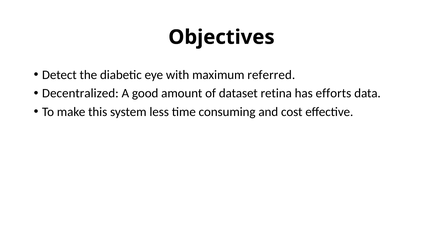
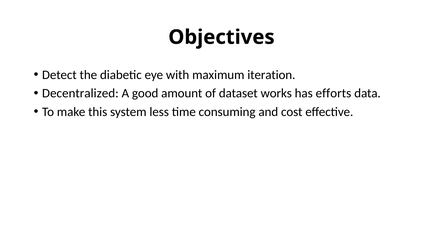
referred: referred -> iteration
retina: retina -> works
